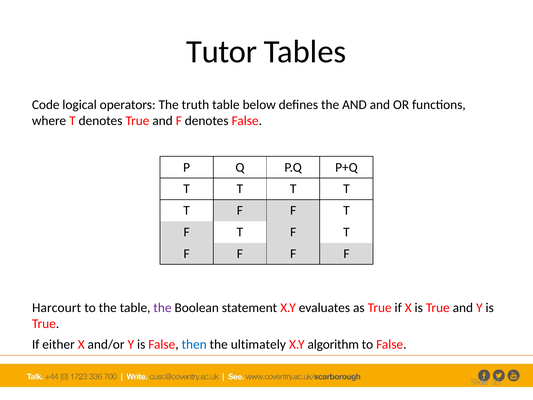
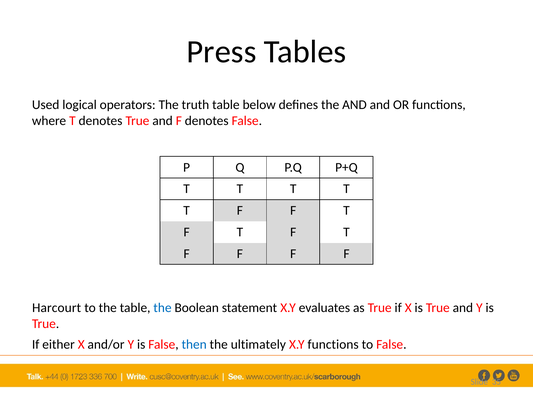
Tutor: Tutor -> Press
Code: Code -> Used
the at (162, 307) colour: purple -> blue
X.Y algorithm: algorithm -> functions
